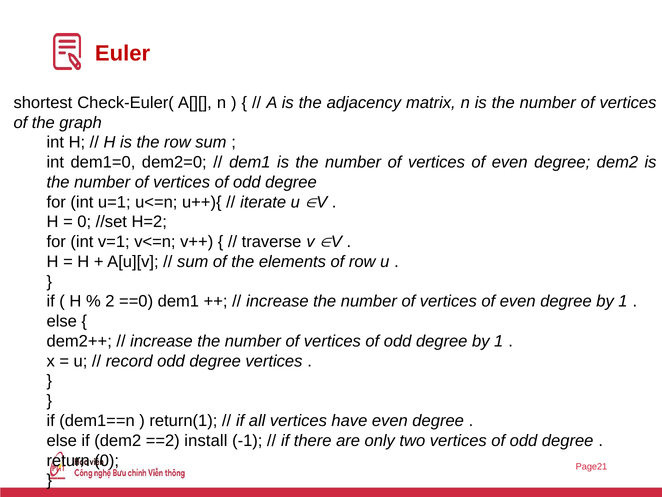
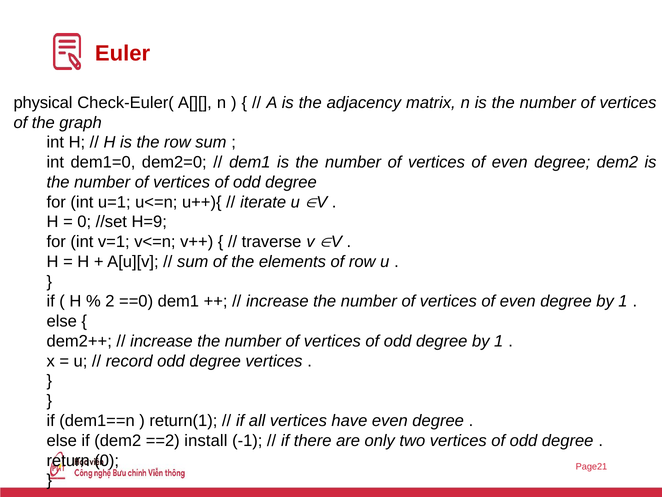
shortest: shortest -> physical
H=2: H=2 -> H=9
